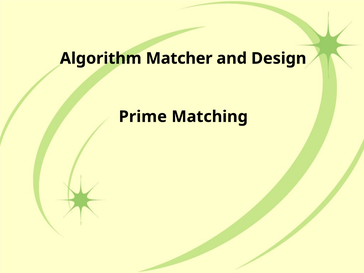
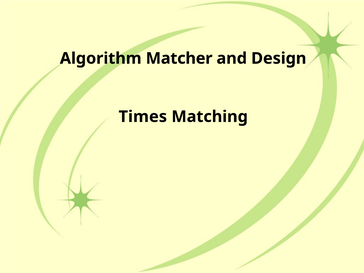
Prime: Prime -> Times
